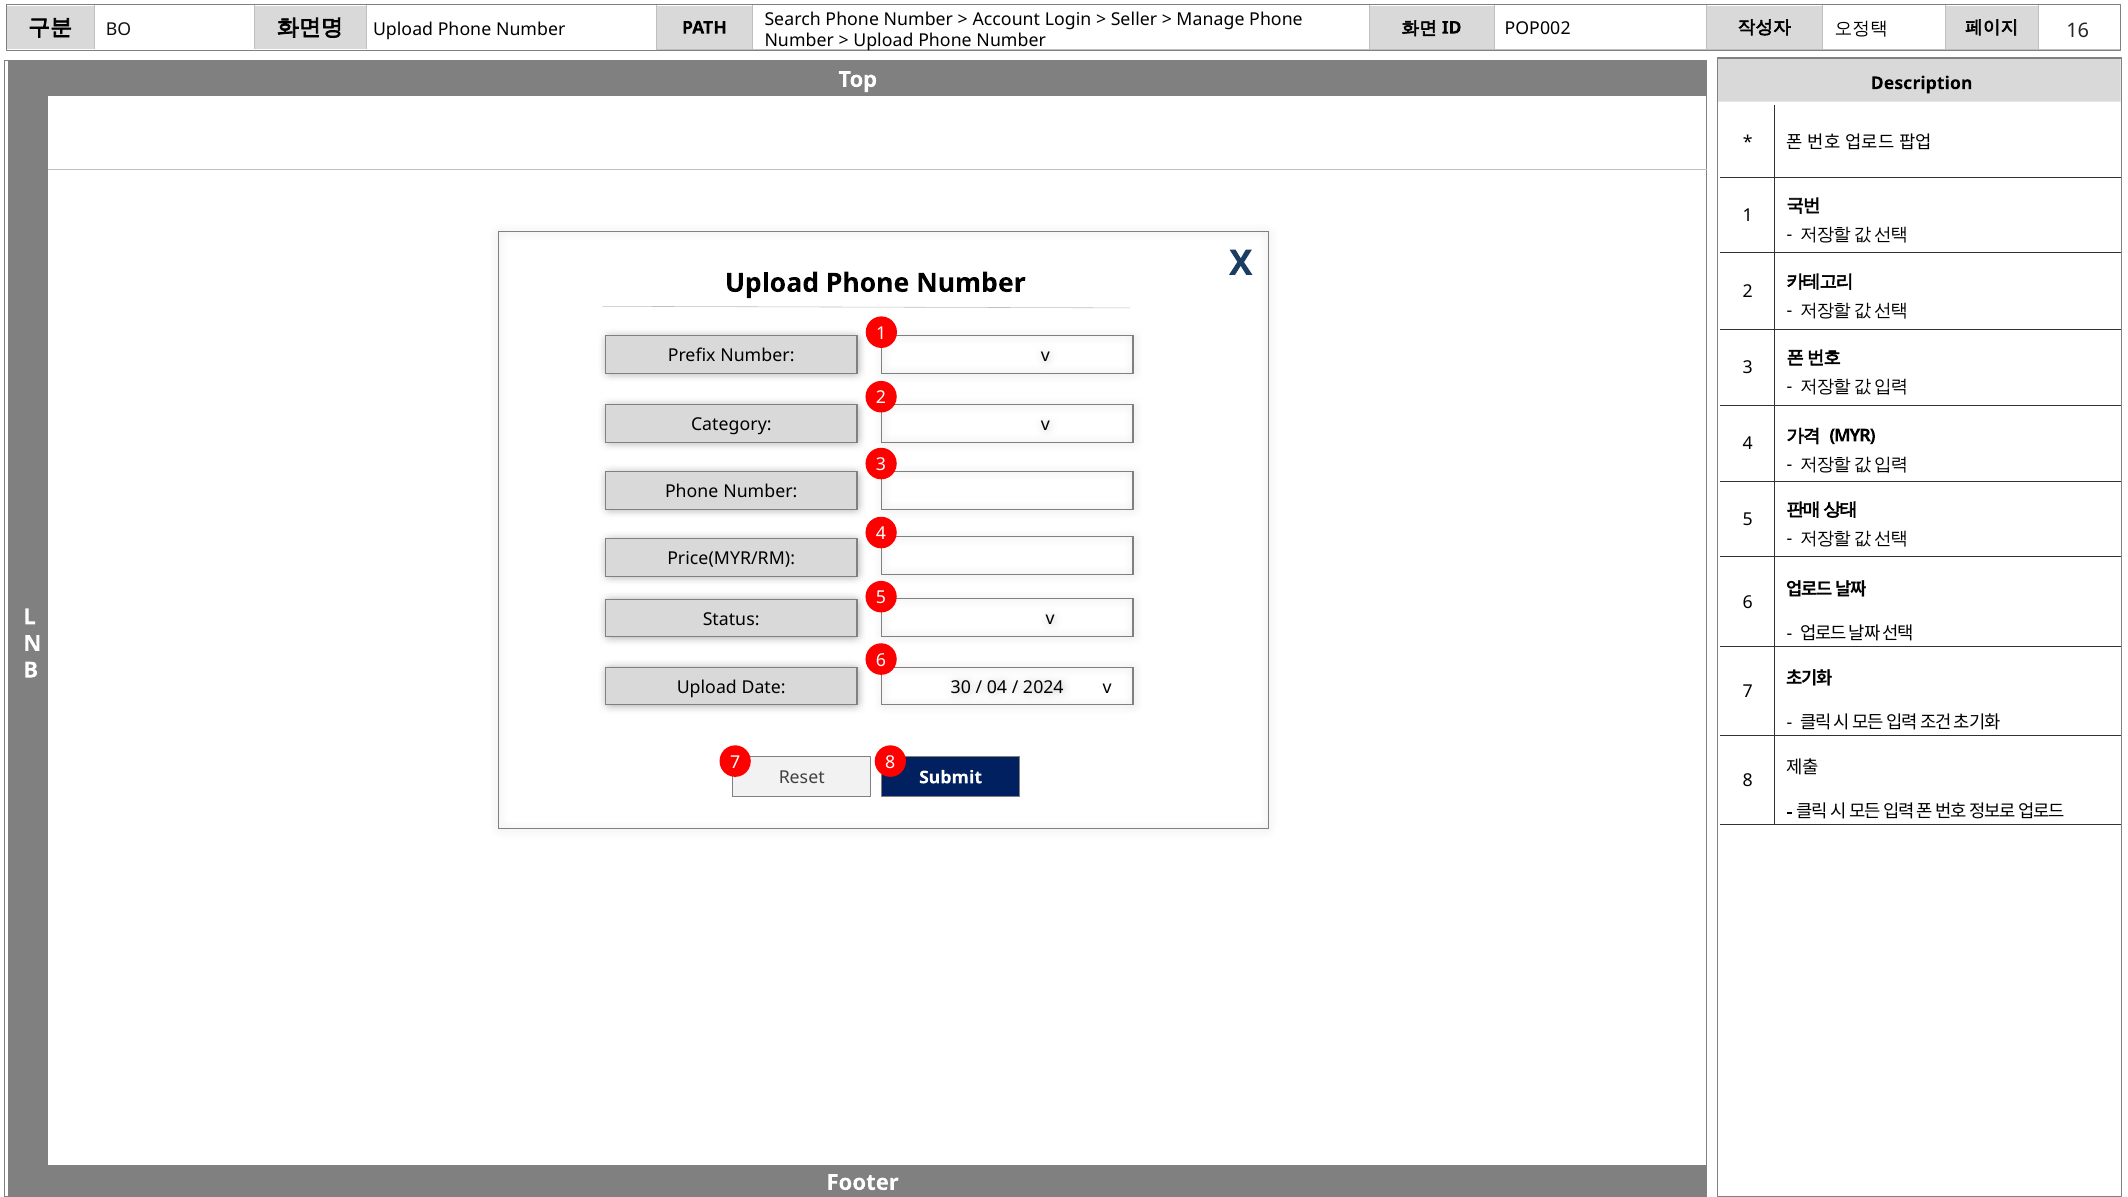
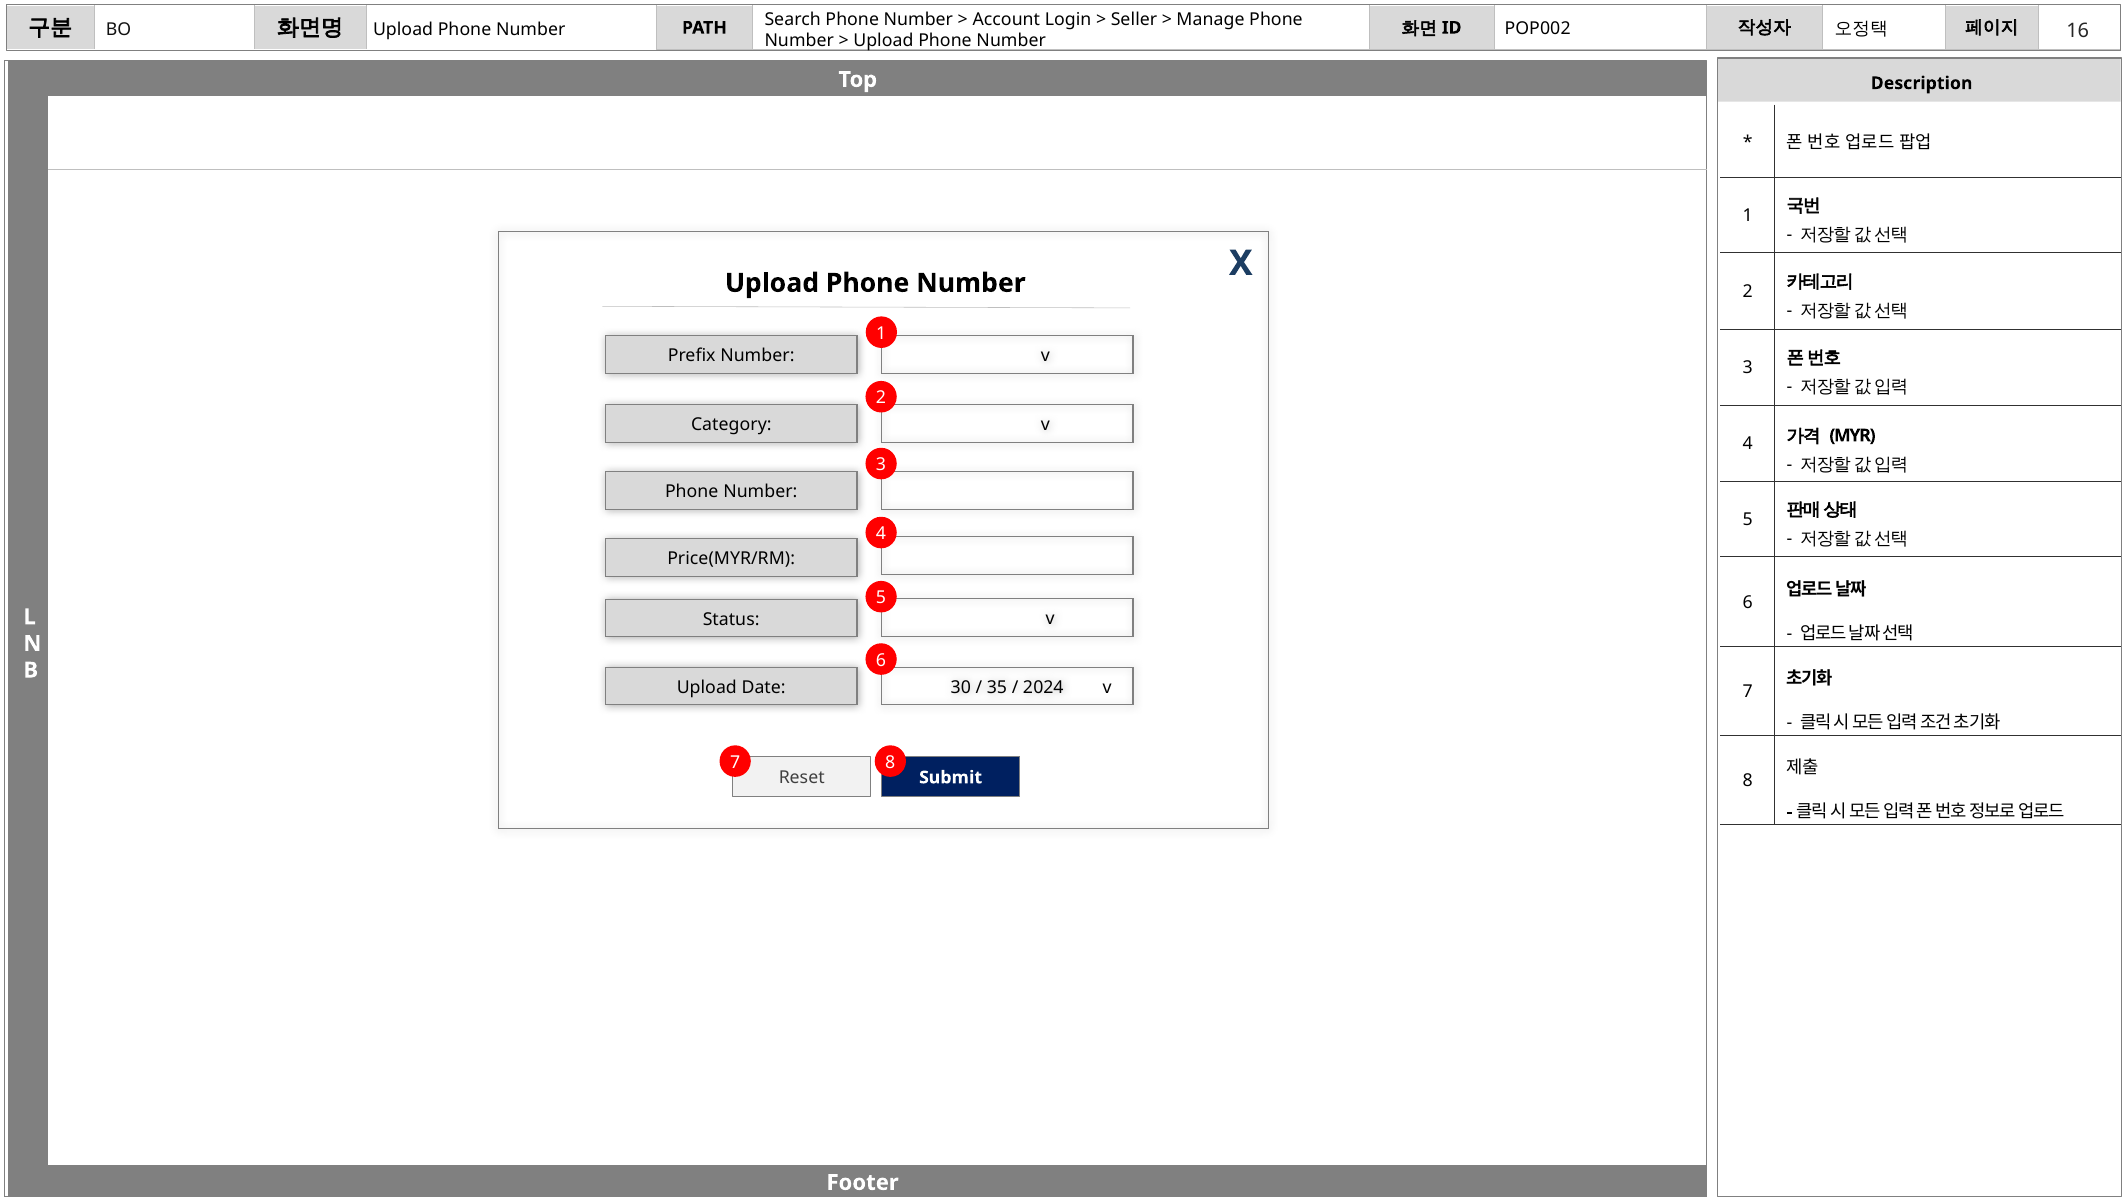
04: 04 -> 35
